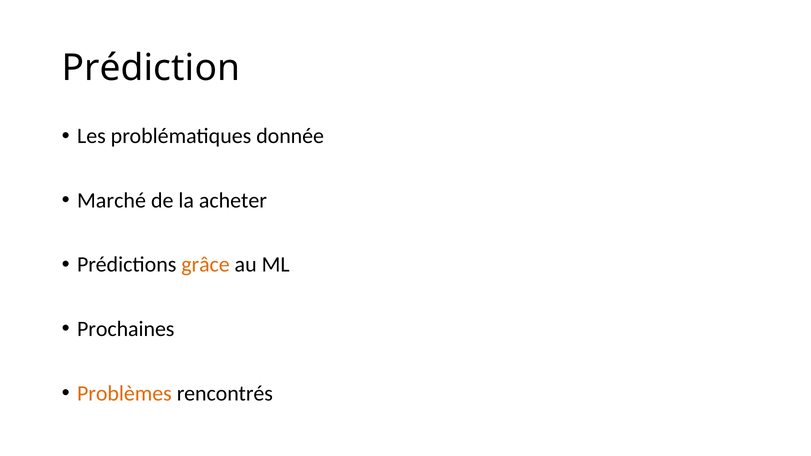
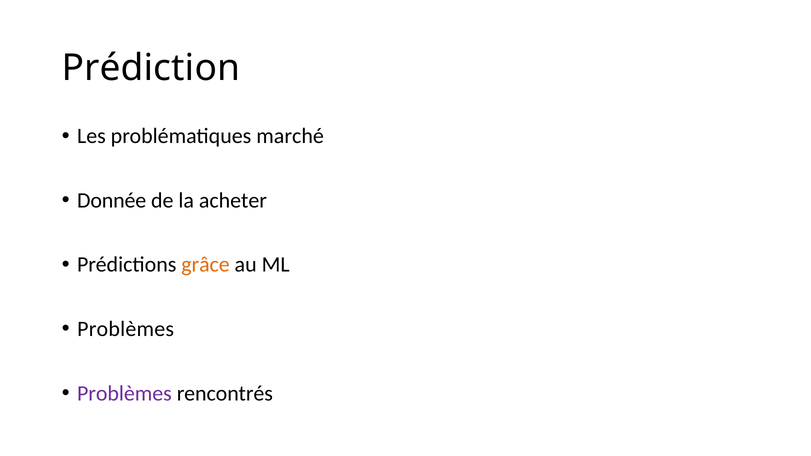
donnée: donnée -> marché
Marché: Marché -> Donnée
Prochaines at (126, 329): Prochaines -> Problèmes
Problèmes at (124, 393) colour: orange -> purple
